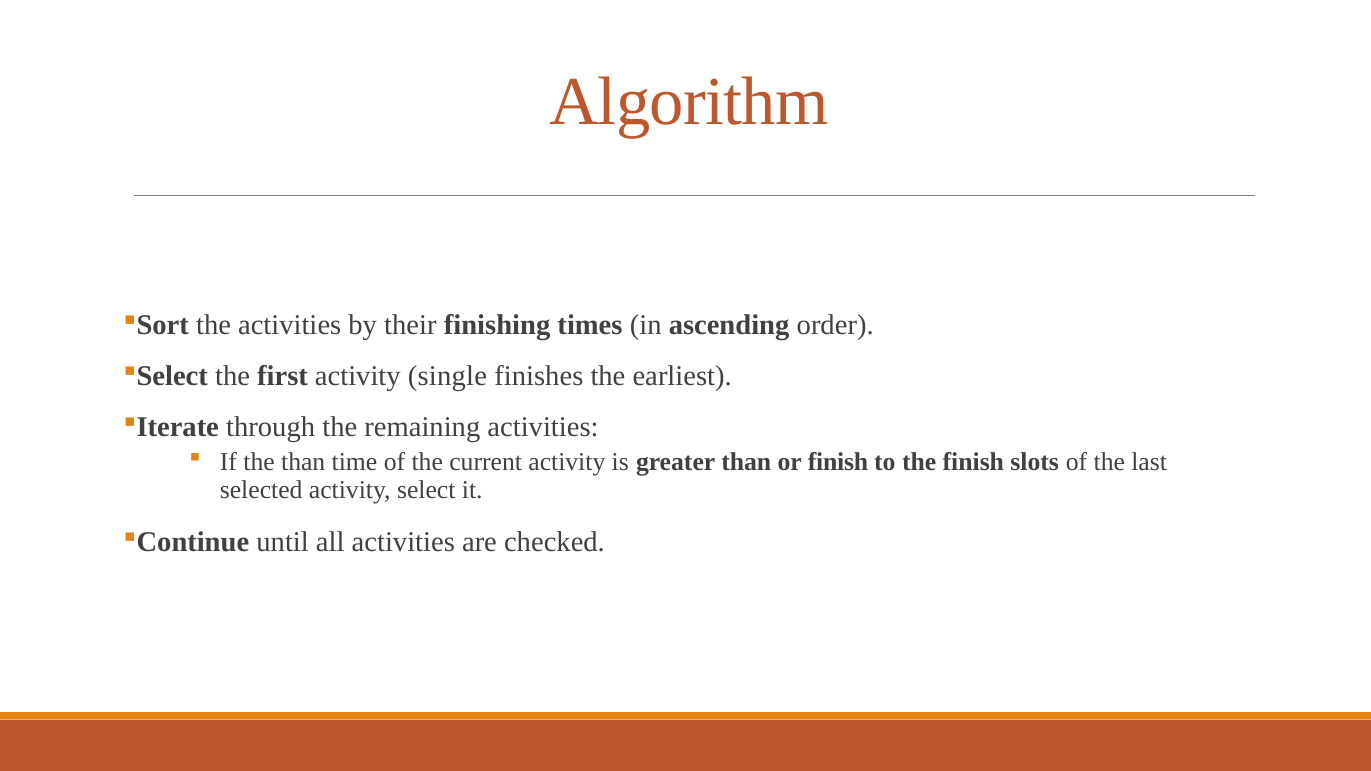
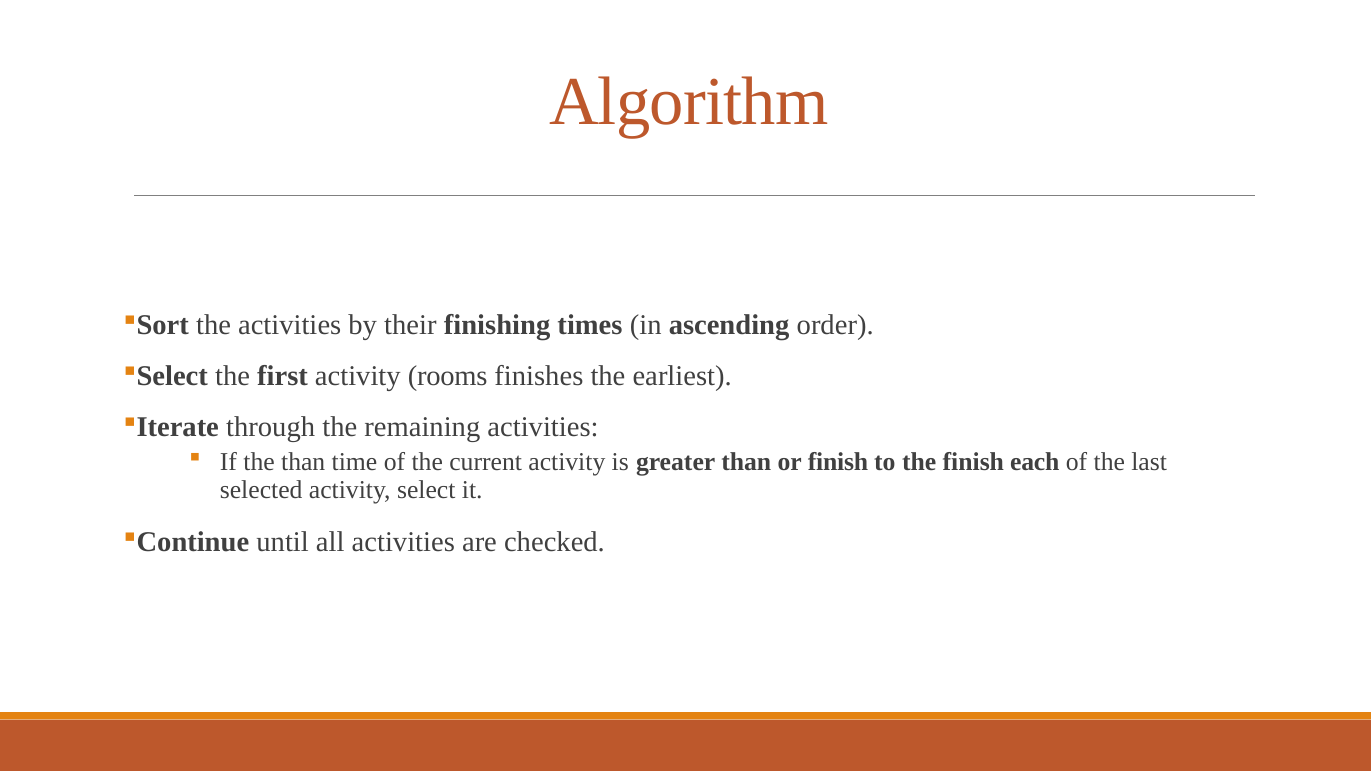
single: single -> rooms
slots: slots -> each
